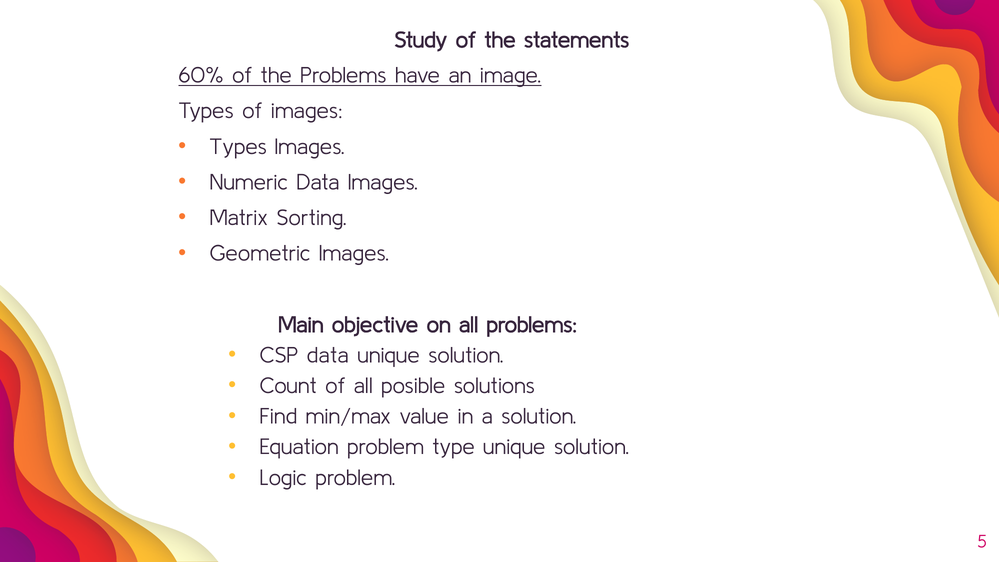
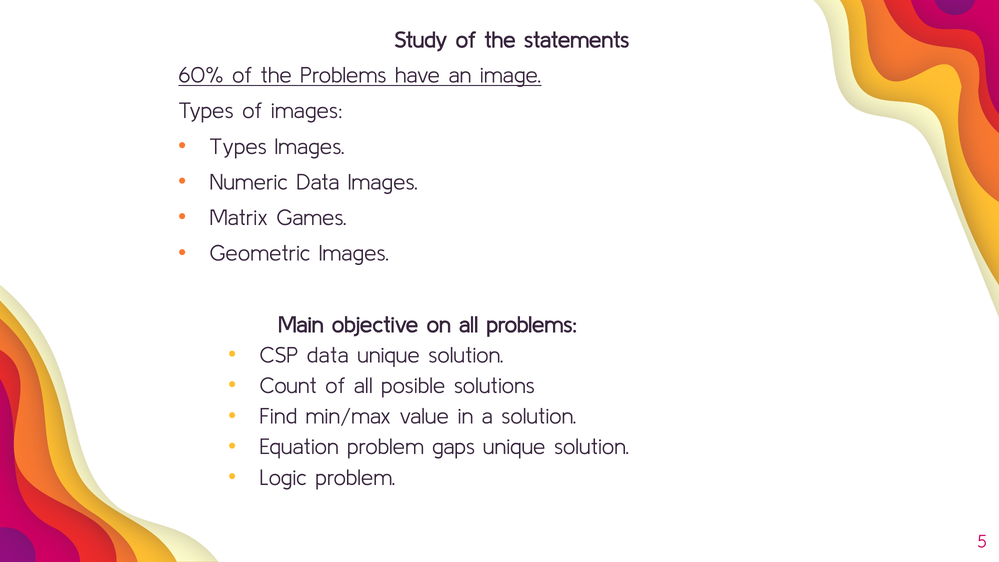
Sorting: Sorting -> Games
type: type -> gaps
